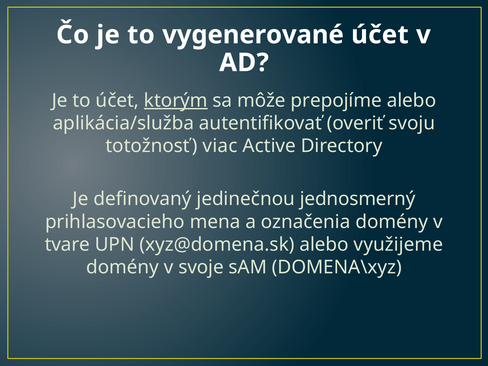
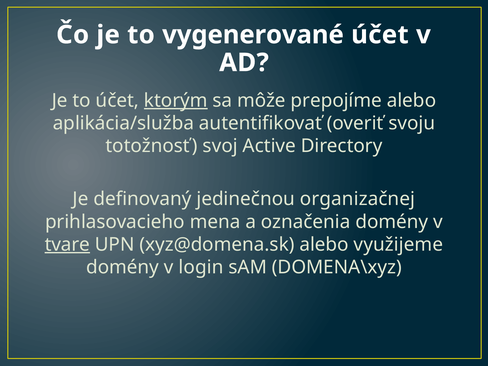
viac: viac -> svoj
jednosmerný: jednosmerný -> organizačnej
tvare underline: none -> present
svoje: svoje -> login
